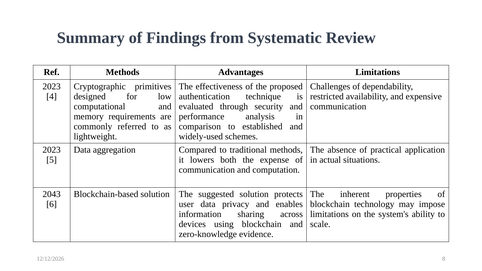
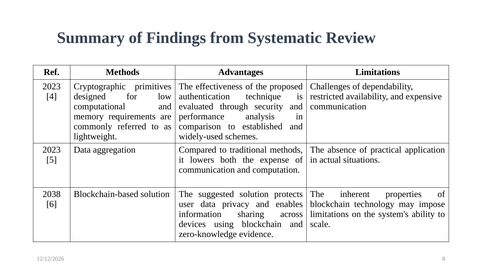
2043: 2043 -> 2038
